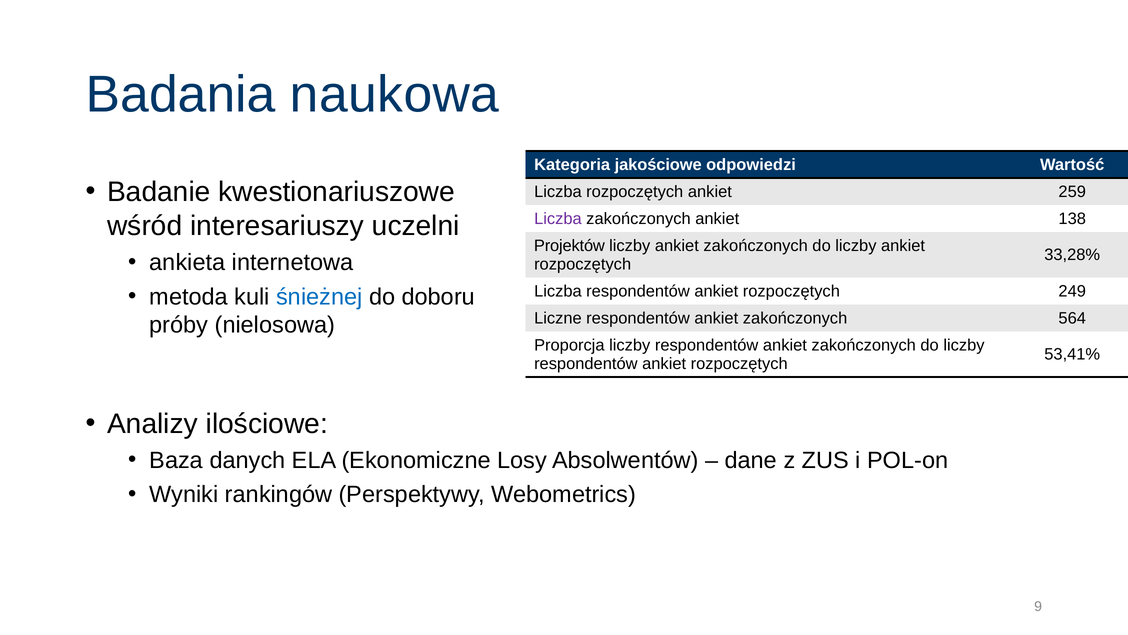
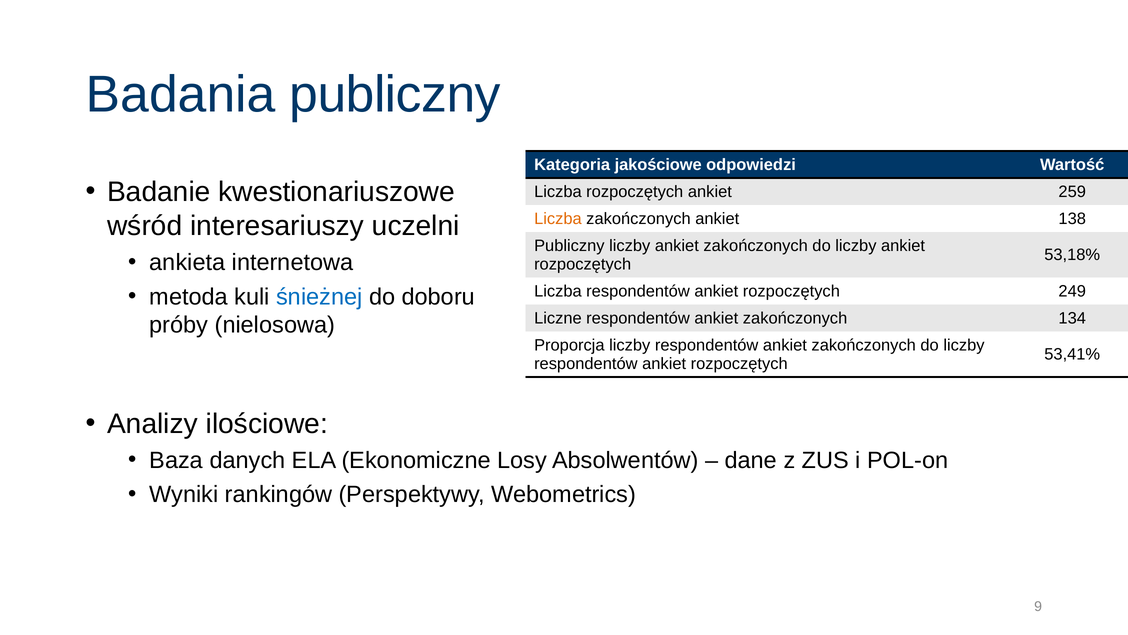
Badania naukowa: naukowa -> publiczny
Liczba at (558, 219) colour: purple -> orange
Projektów at (569, 246): Projektów -> Publiczny
33,28%: 33,28% -> 53,18%
564: 564 -> 134
